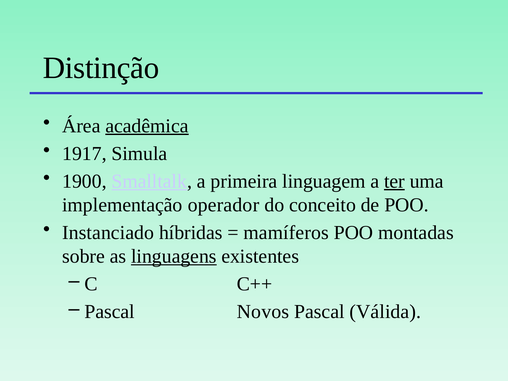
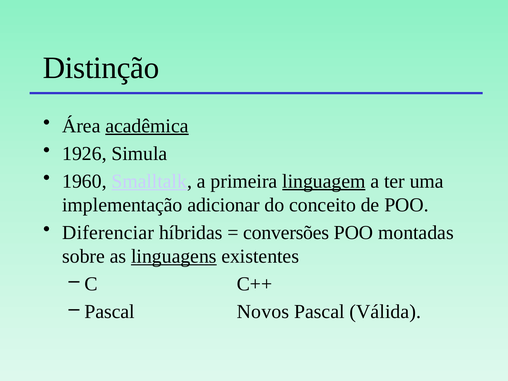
1917: 1917 -> 1926
1900: 1900 -> 1960
linguagem underline: none -> present
ter underline: present -> none
operador: operador -> adicionar
Instanciado: Instanciado -> Diferenciar
mamíferos: mamíferos -> conversões
